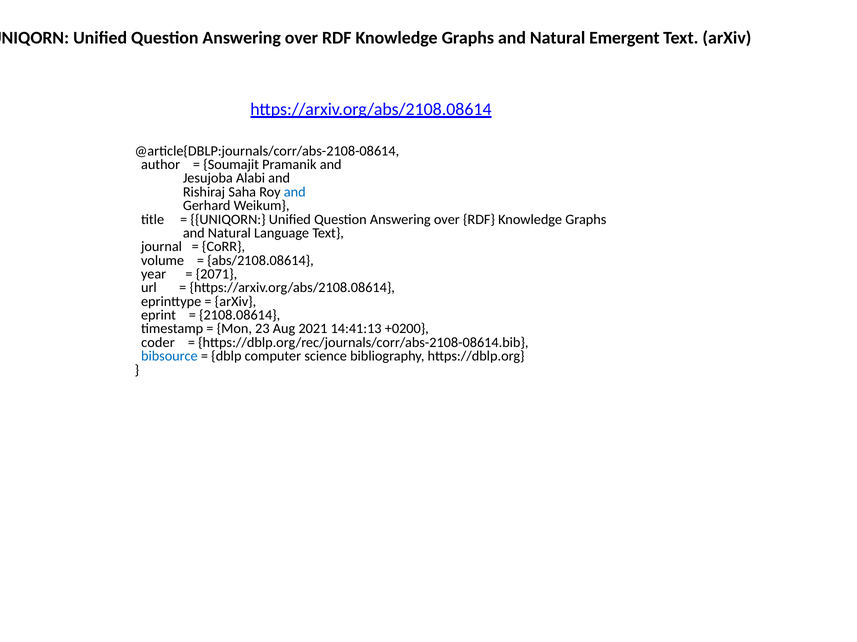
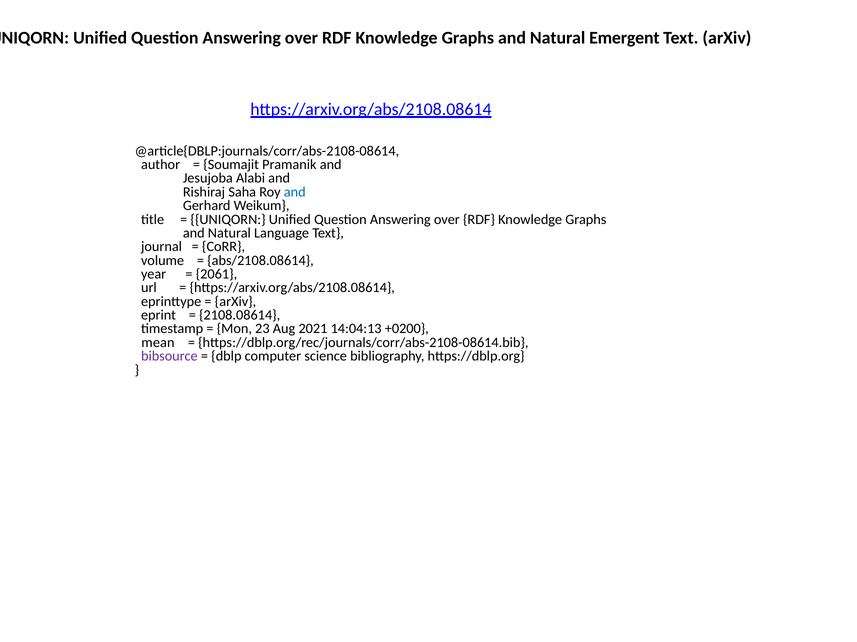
2071: 2071 -> 2061
14:41:13: 14:41:13 -> 14:04:13
coder: coder -> mean
bibsource colour: blue -> purple
